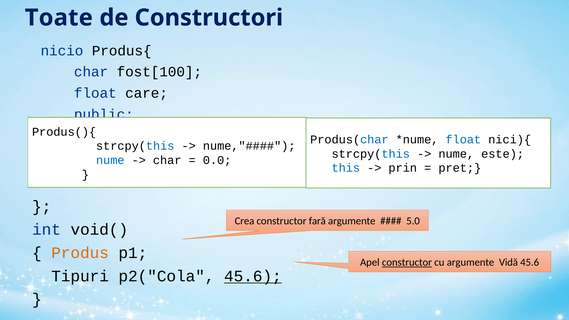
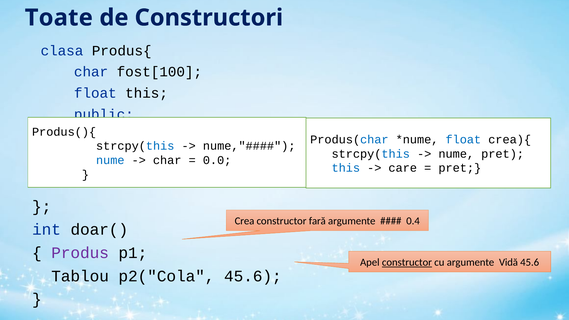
nicio: nicio -> clasa
float care: care -> this
nici){: nici){ -> crea){
nume este: este -> pret
prin: prin -> care
5.0: 5.0 -> 0.4
void(: void( -> doar(
Produs colour: orange -> purple
Tipuri: Tipuri -> Tablou
45.6 at (253, 276) underline: present -> none
